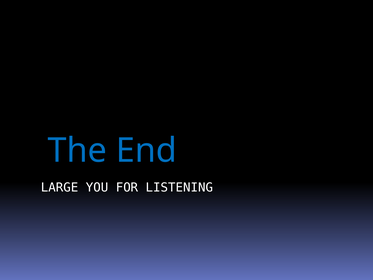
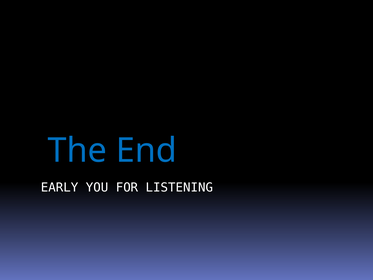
LARGE: LARGE -> EARLY
